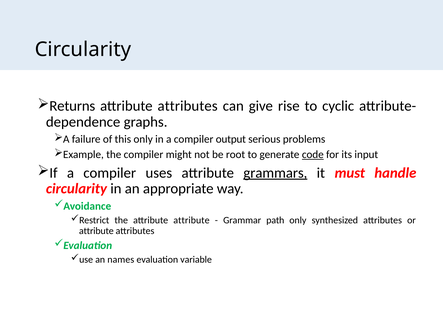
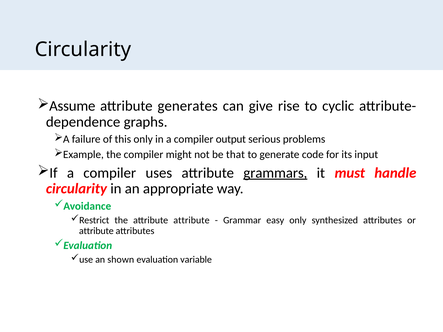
Returns: Returns -> Assume
attributes at (188, 106): attributes -> generates
root: root -> that
code underline: present -> none
path: path -> easy
names: names -> shown
